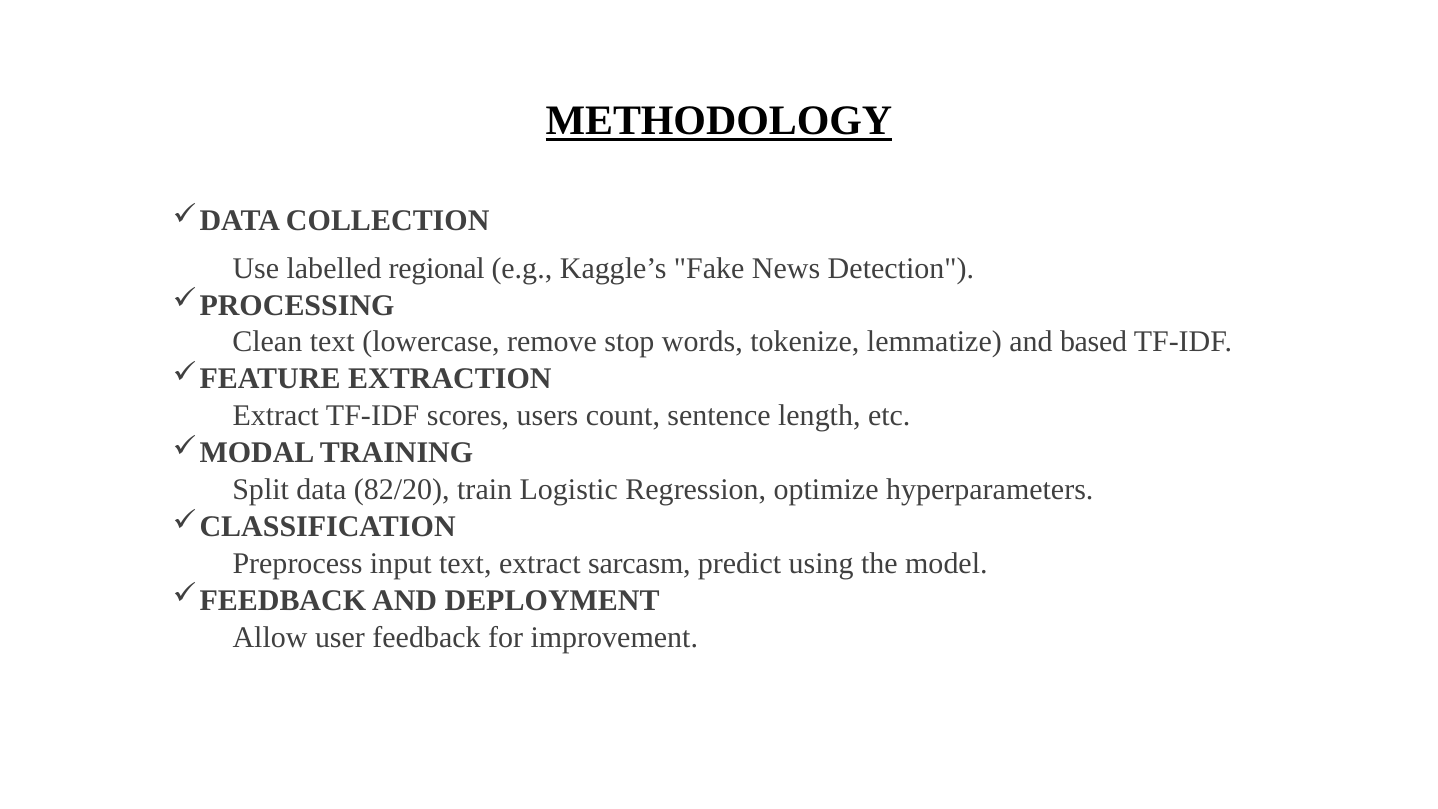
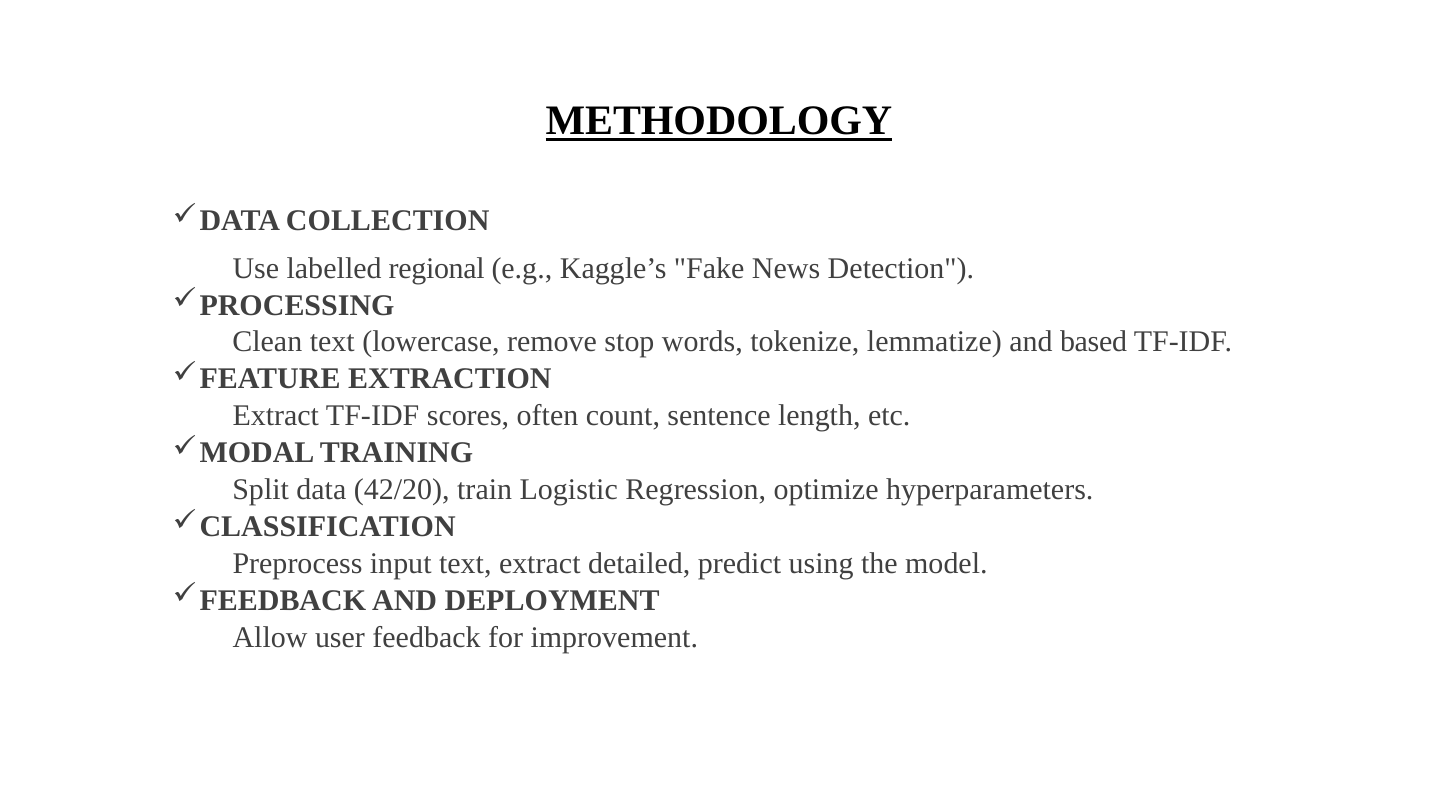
users: users -> often
82/20: 82/20 -> 42/20
sarcasm: sarcasm -> detailed
